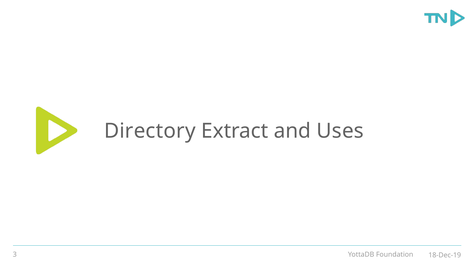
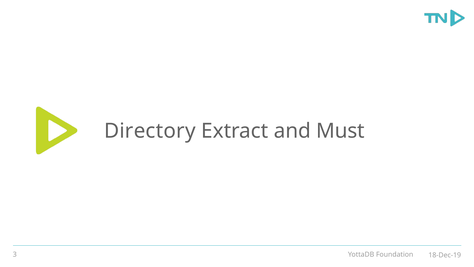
Uses: Uses -> Must
